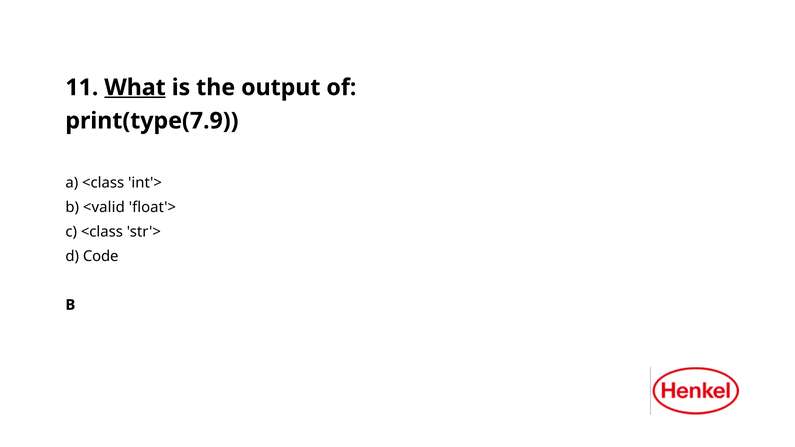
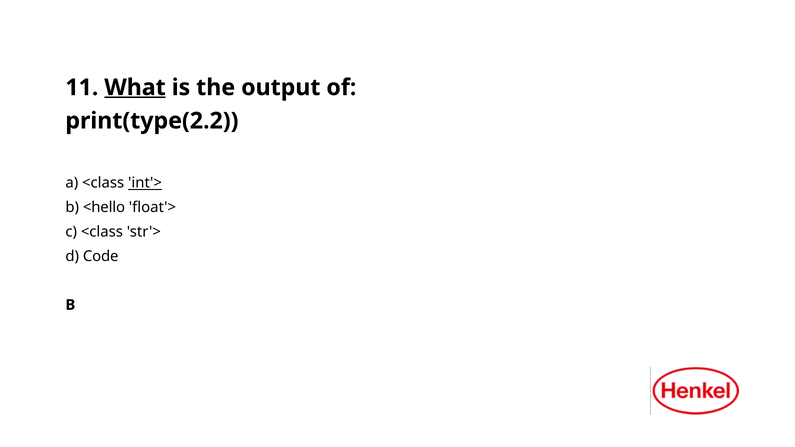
print(type(7.9: print(type(7.9 -> print(type(2.2
int'> underline: none -> present
<valid: <valid -> <hello
